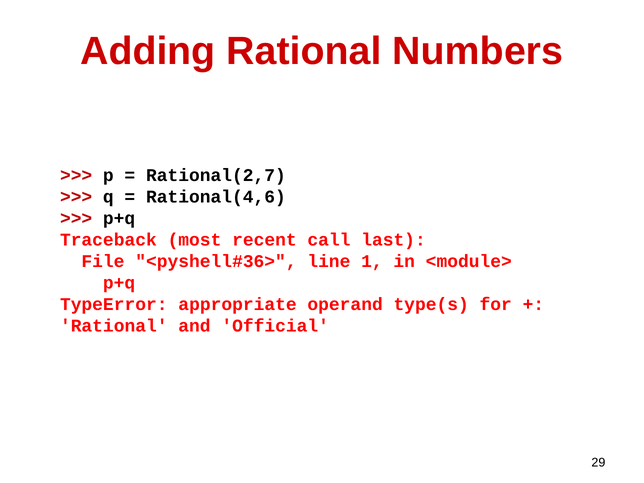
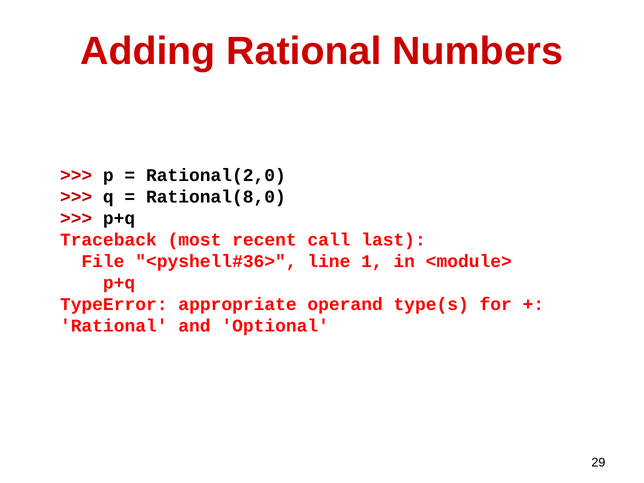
Rational(2,7: Rational(2,7 -> Rational(2,0
Rational(4,6: Rational(4,6 -> Rational(8,0
Official: Official -> Optional
